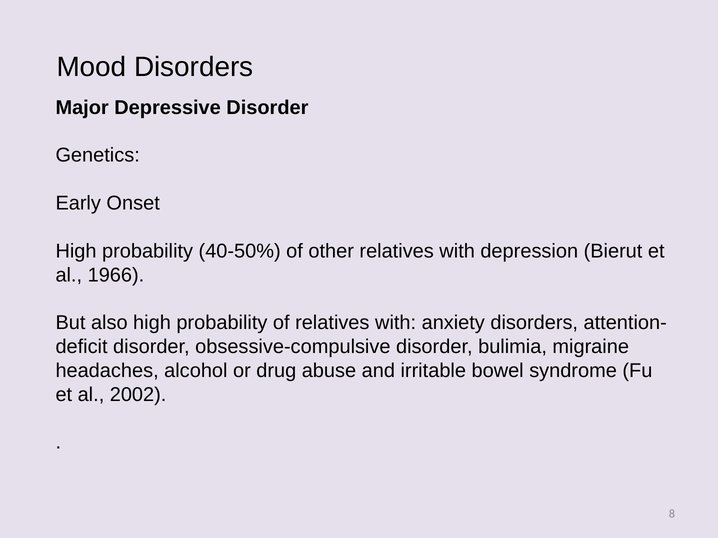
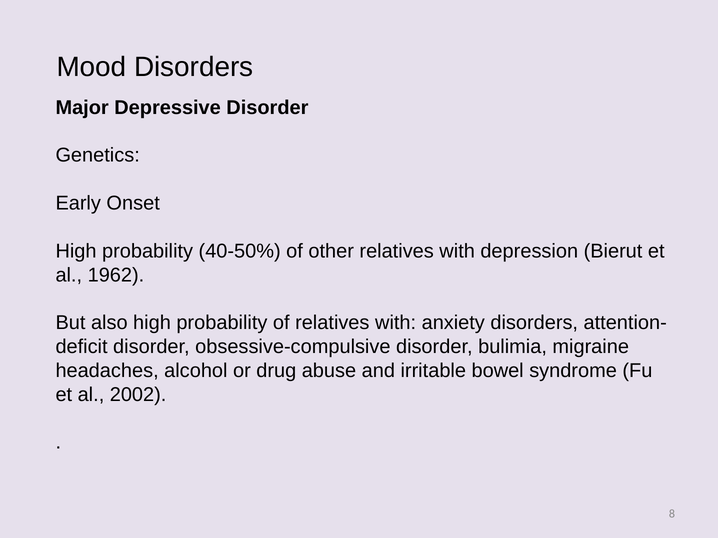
1966: 1966 -> 1962
